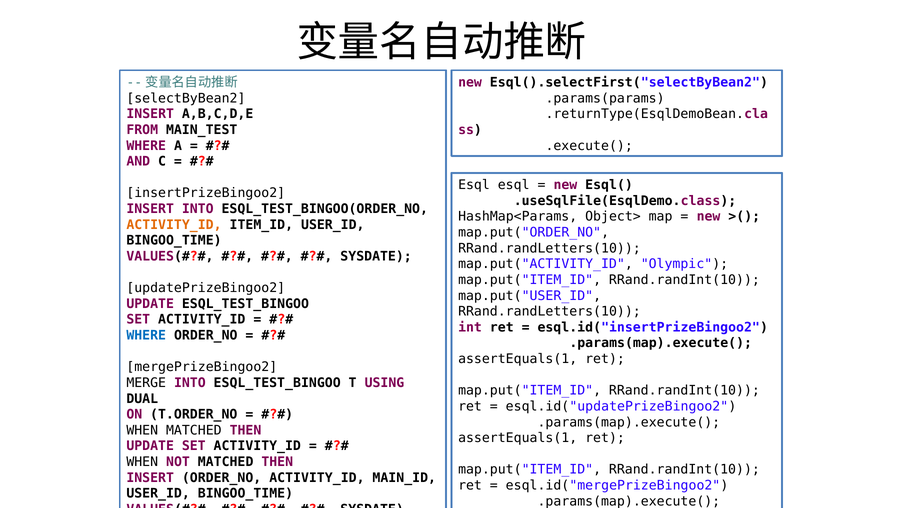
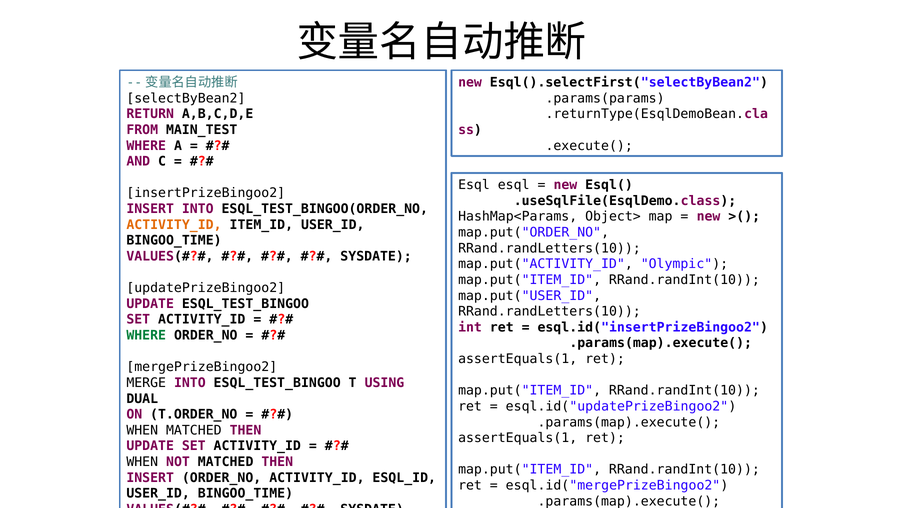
INSERT at (150, 114): INSERT -> RETURN
WHERE at (146, 335) colour: blue -> green
MAIN_ID: MAIN_ID -> ESQL_ID
